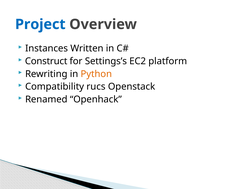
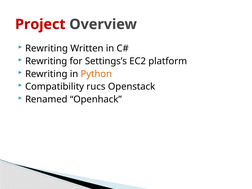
Project colour: blue -> red
Instances at (47, 48): Instances -> Rewriting
Construct at (46, 61): Construct -> Rewriting
